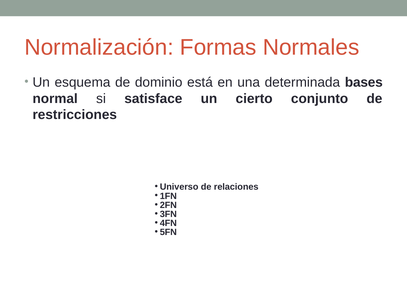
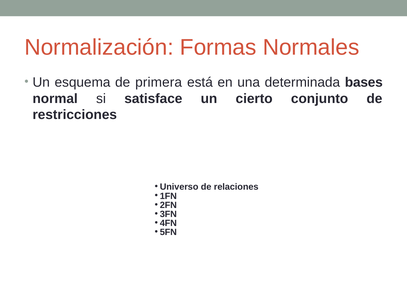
dominio: dominio -> primera
